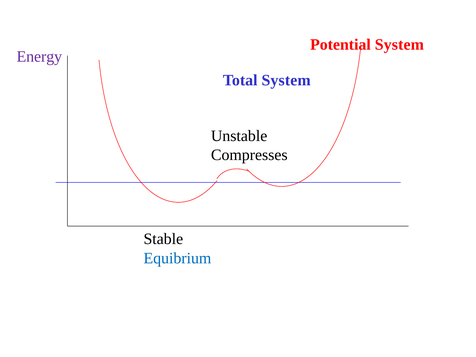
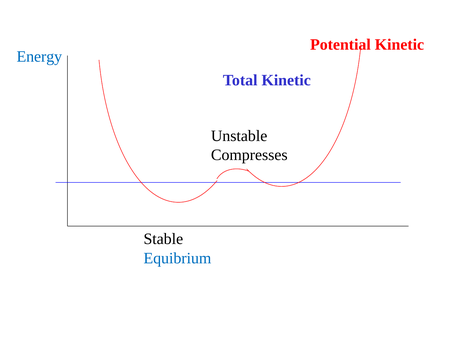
Potential System: System -> Kinetic
Energy colour: purple -> blue
Total System: System -> Kinetic
